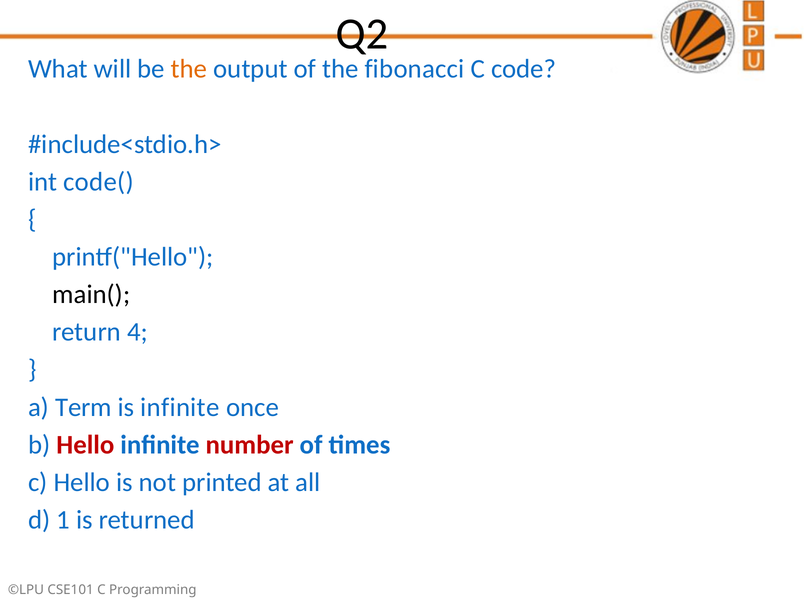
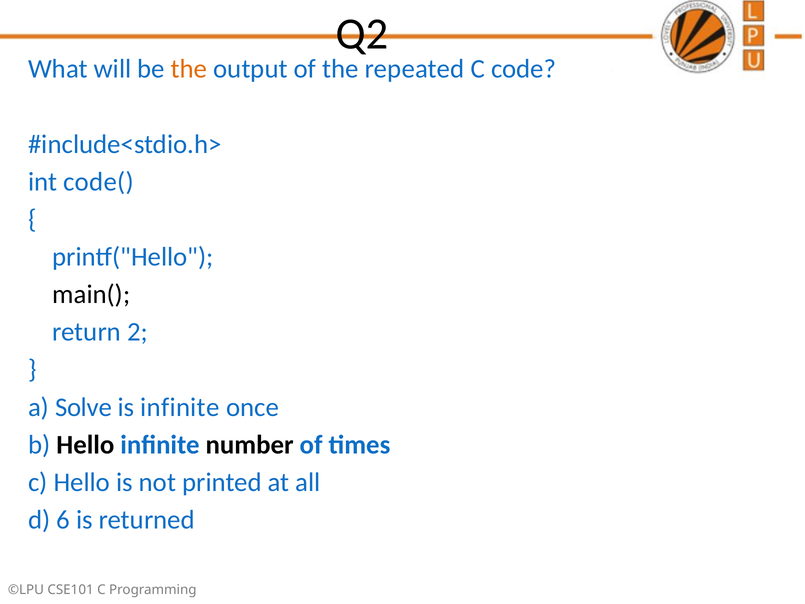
fibonacci: fibonacci -> repeated
4: 4 -> 2
Term: Term -> Solve
Hello at (85, 445) colour: red -> black
number colour: red -> black
1: 1 -> 6
